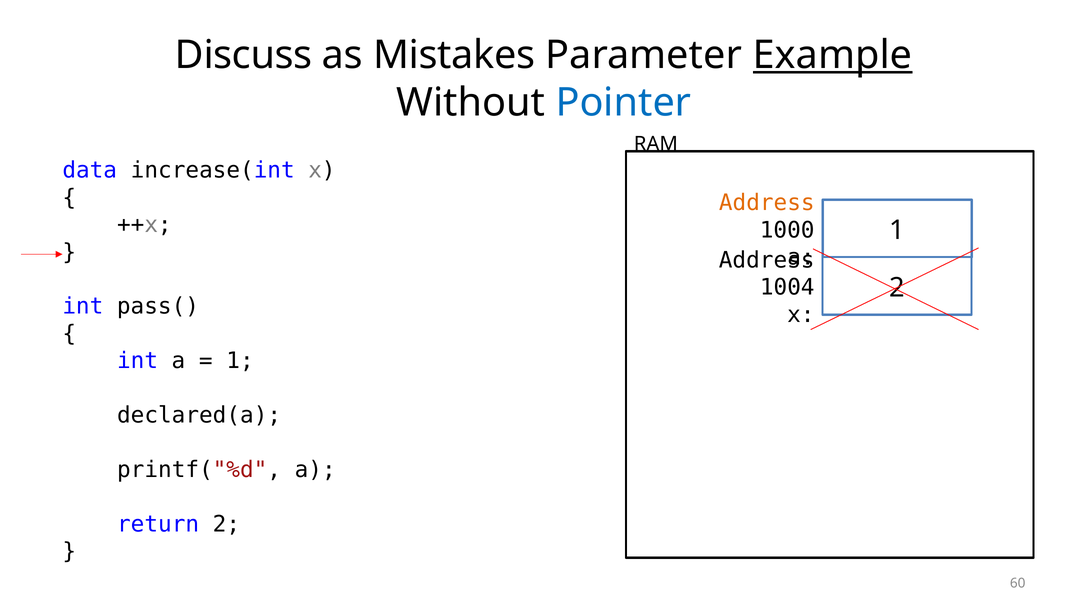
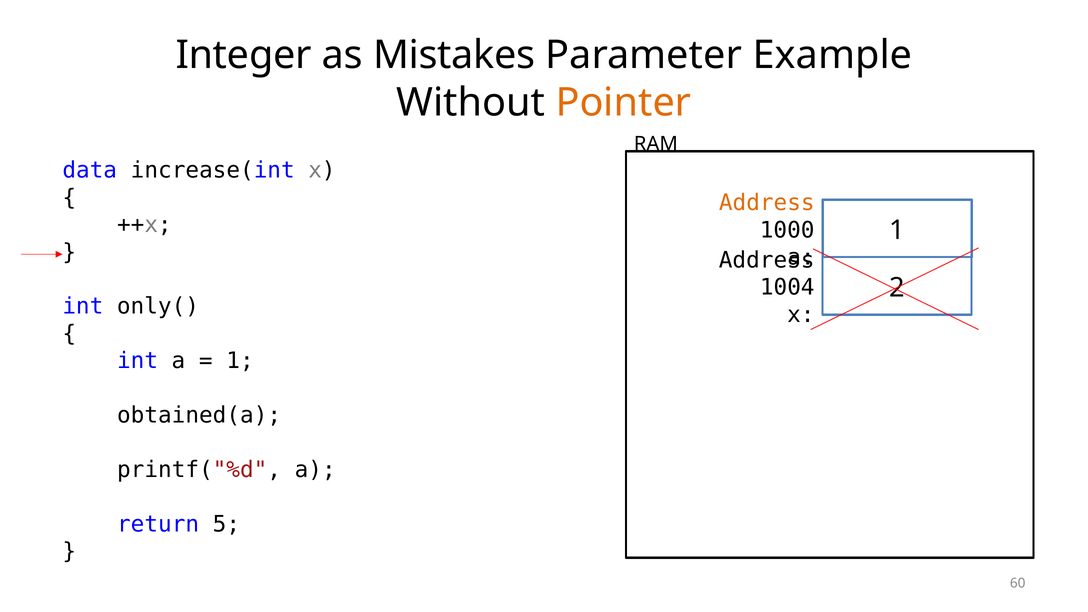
Discuss: Discuss -> Integer
Example underline: present -> none
Pointer colour: blue -> orange
pass(: pass( -> only(
declared(a: declared(a -> obtained(a
return 2: 2 -> 5
